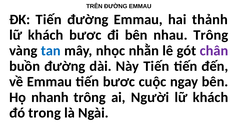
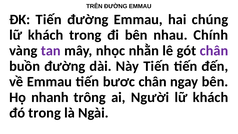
thảnh: thảnh -> chúng
khách bươc: bươc -> trong
nhau Trông: Trông -> Chính
tan colour: blue -> purple
bươc cuộc: cuộc -> chân
